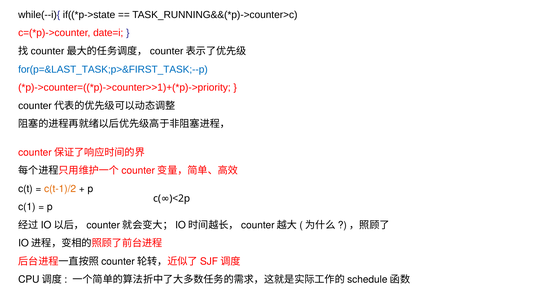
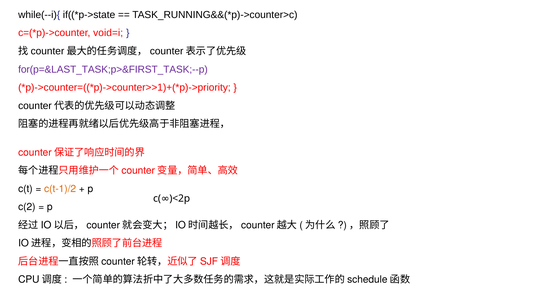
date=i: date=i -> void=i
for(p=&LAST_TASK;p>&FIRST_TASK;--p colour: blue -> purple
c(1: c(1 -> c(2
